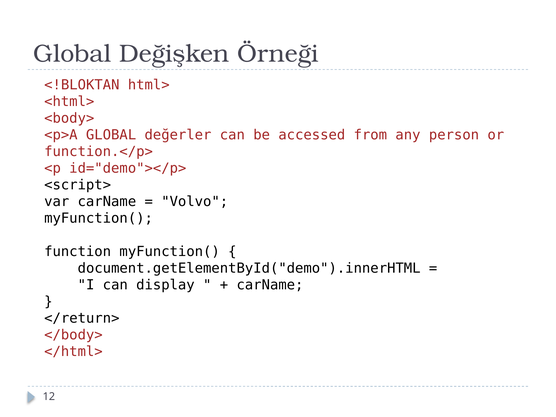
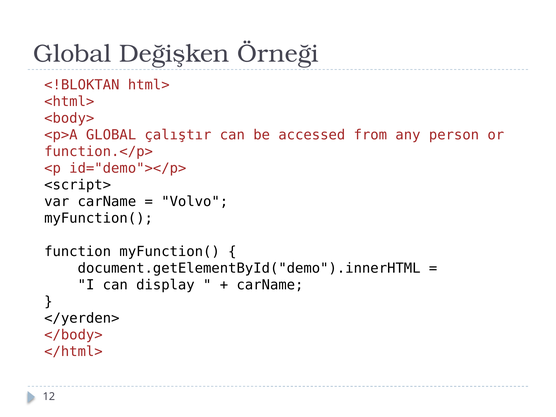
değerler: değerler -> çalıştır
</return>: </return> -> </yerden>
